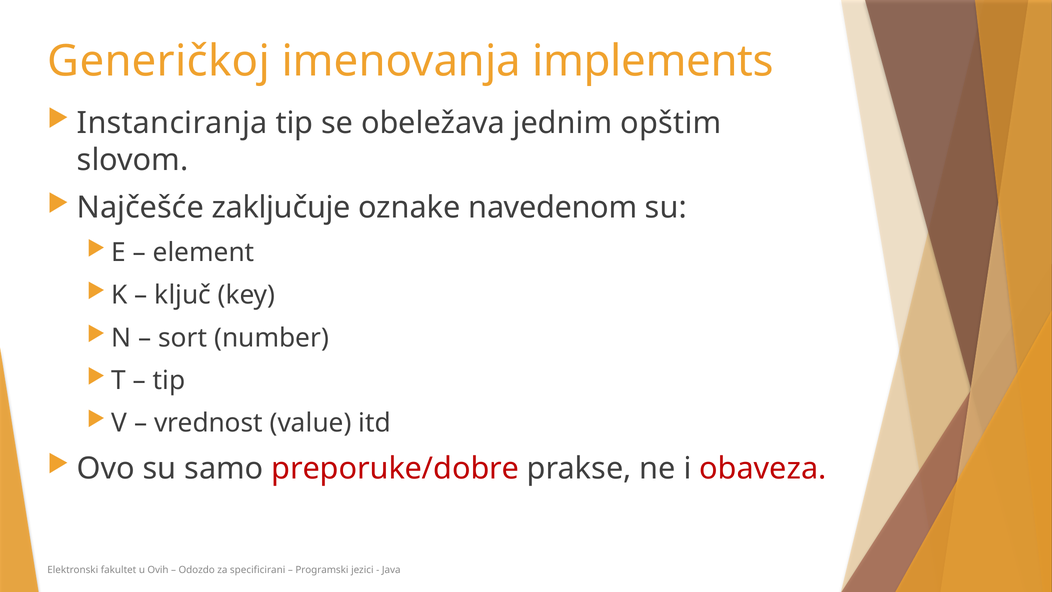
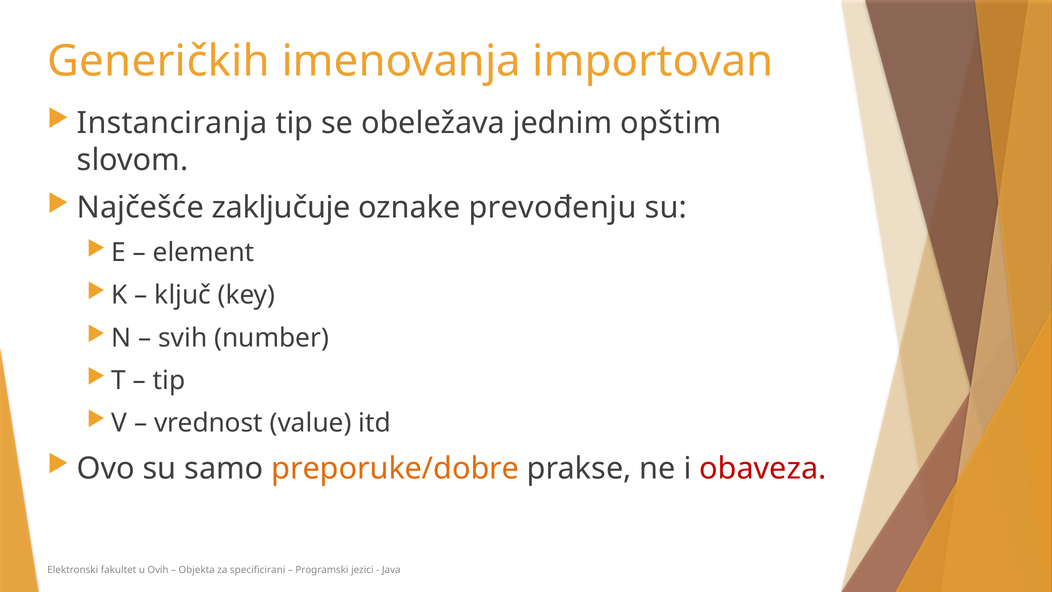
Generičkoj: Generičkoj -> Generičkih
implements: implements -> importovan
navedenom: navedenom -> prevođenju
sort: sort -> svih
preporuke/dobre colour: red -> orange
Odozdo: Odozdo -> Objekta
